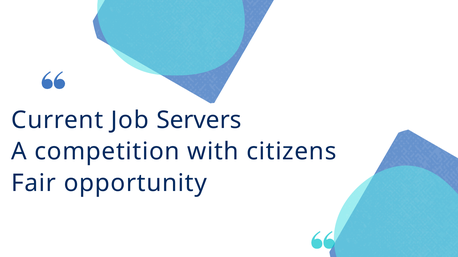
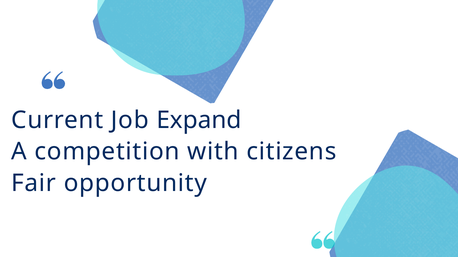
Servers: Servers -> Expand
